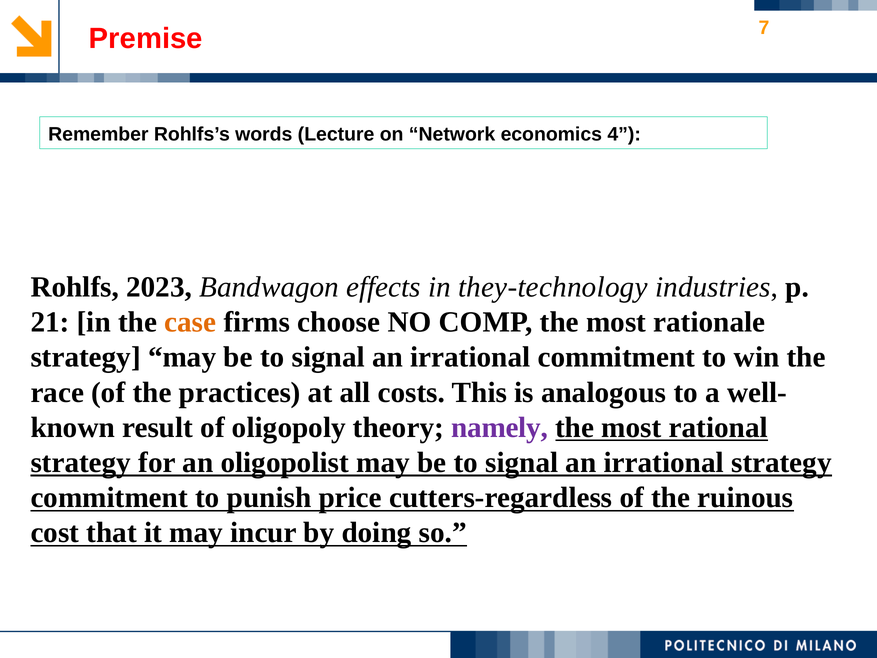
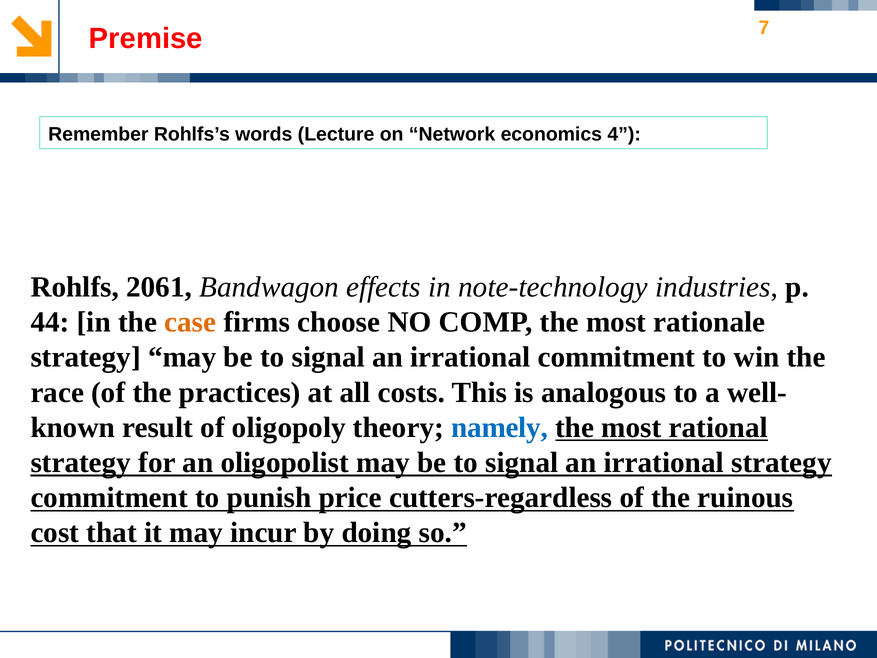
2023: 2023 -> 2061
they-technology: they-technology -> note-technology
21: 21 -> 44
namely colour: purple -> blue
